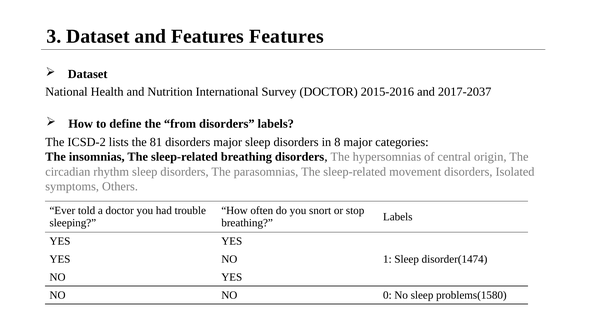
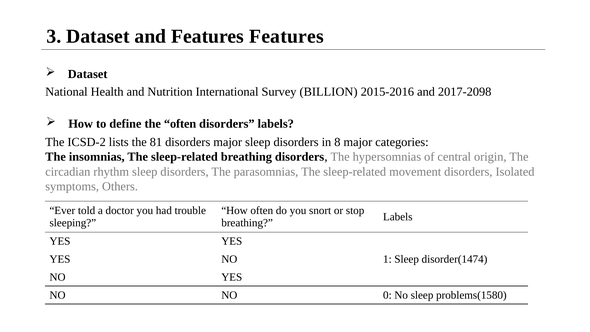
Survey DOCTOR: DOCTOR -> BILLION
2017-2037: 2017-2037 -> 2017-2098
the from: from -> often
